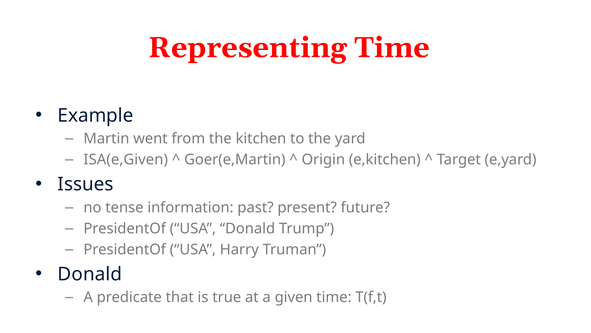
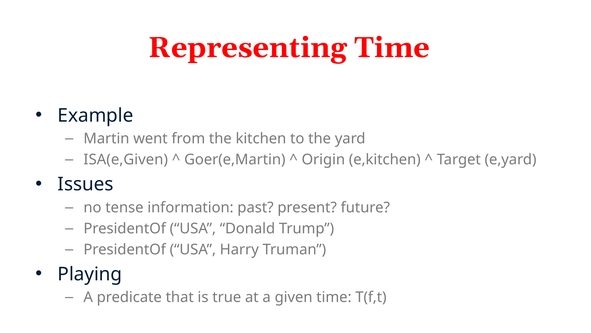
Donald at (90, 274): Donald -> Playing
